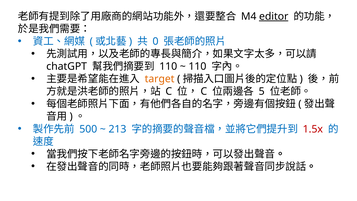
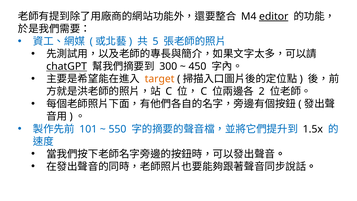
0: 0 -> 5
chatGPT underline: none -> present
110 at (168, 66): 110 -> 300
110 at (197, 66): 110 -> 450
5: 5 -> 2
500: 500 -> 101
213: 213 -> 550
1.5x colour: red -> black
